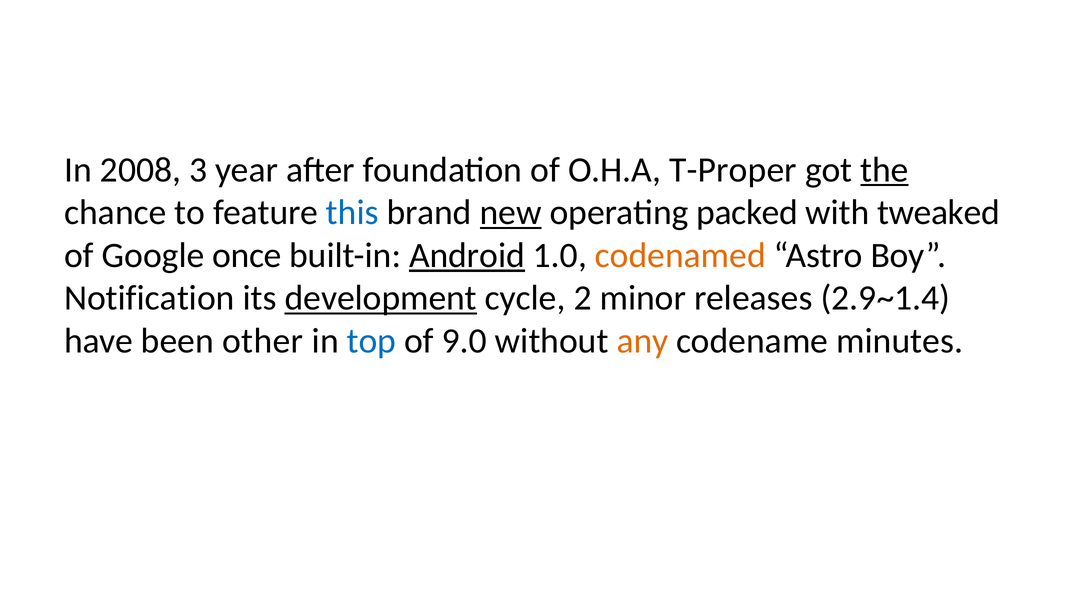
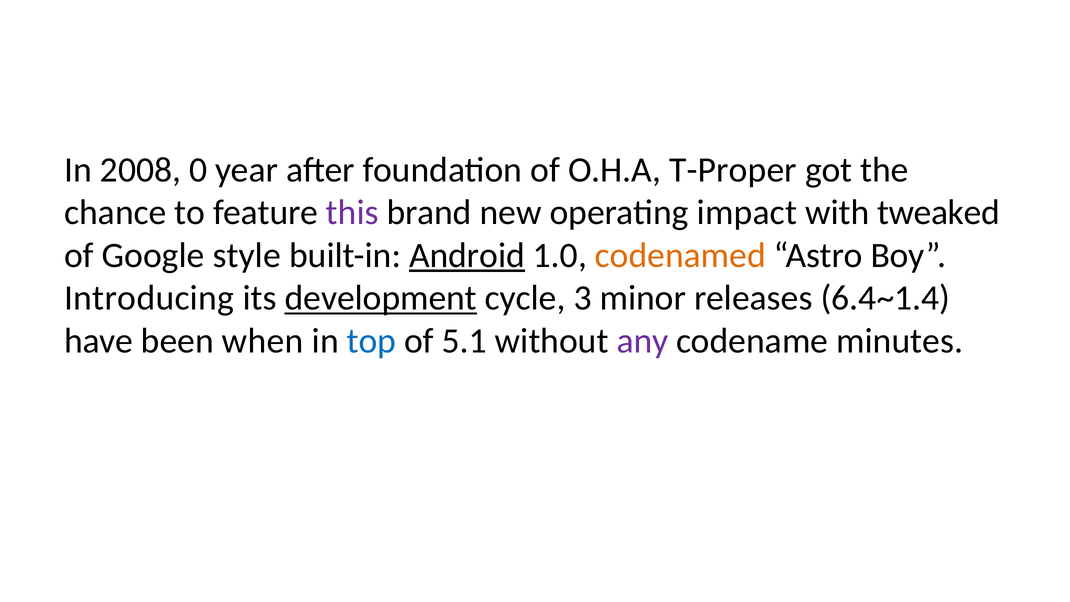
3: 3 -> 0
the underline: present -> none
this colour: blue -> purple
new underline: present -> none
packed: packed -> impact
once: once -> style
Notification: Notification -> Introducing
2: 2 -> 3
2.9~1.4: 2.9~1.4 -> 6.4~1.4
other: other -> when
9.0: 9.0 -> 5.1
any colour: orange -> purple
